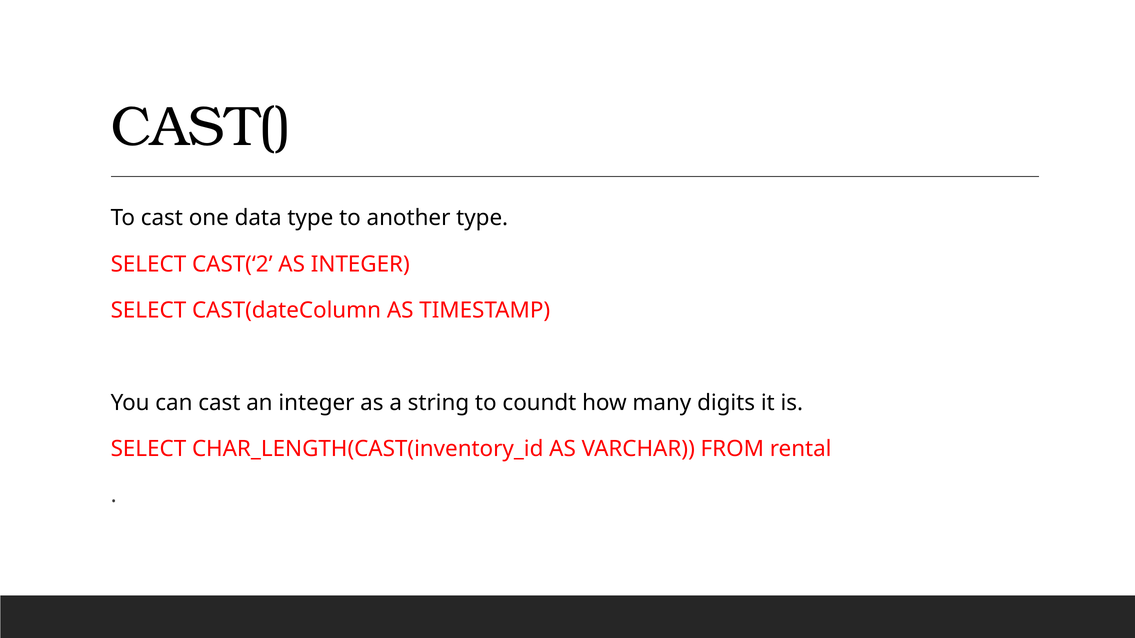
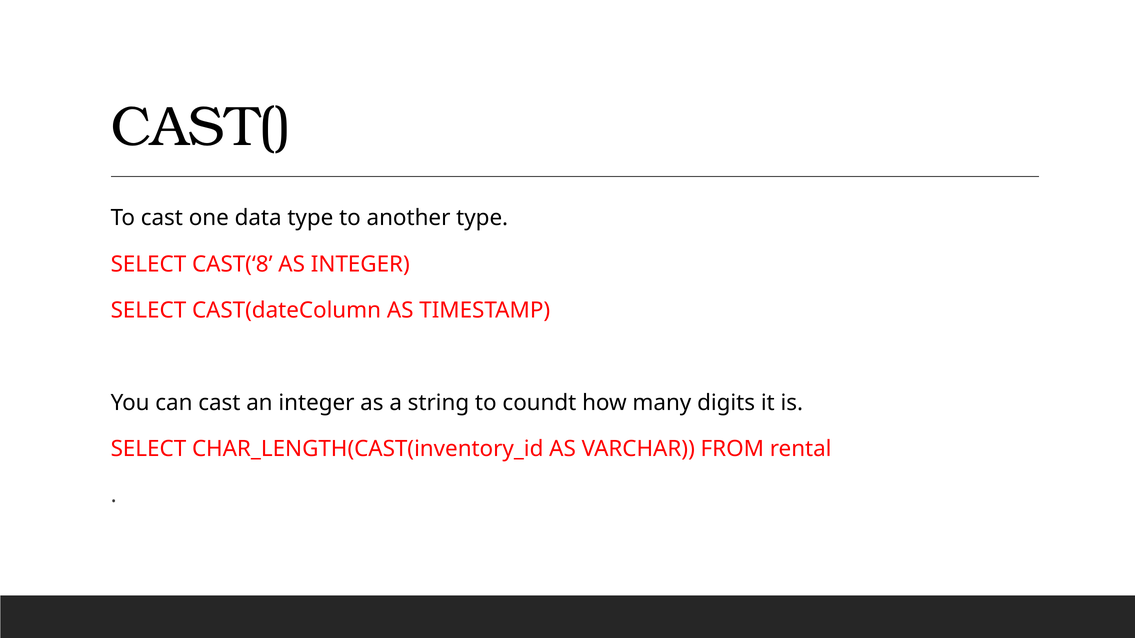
CAST(‘2: CAST(‘2 -> CAST(‘8
